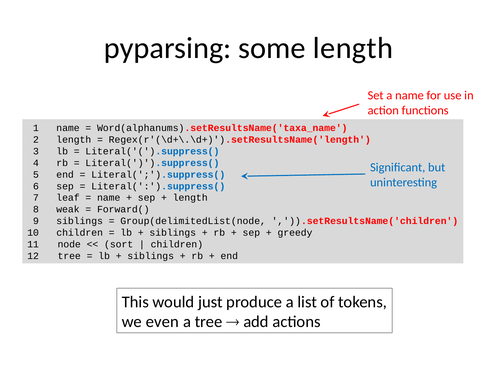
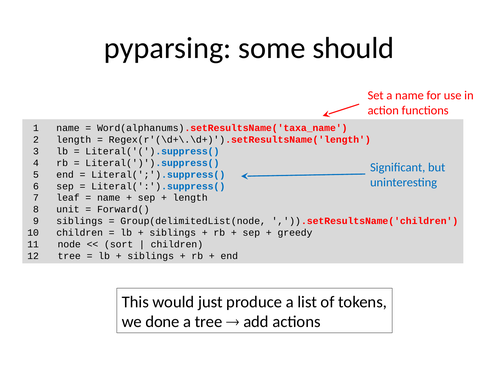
some length: length -> should
weak: weak -> unit
even: even -> done
